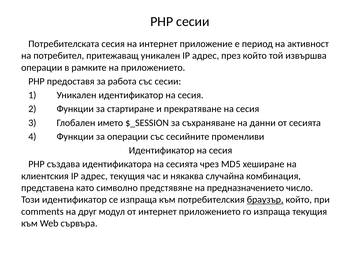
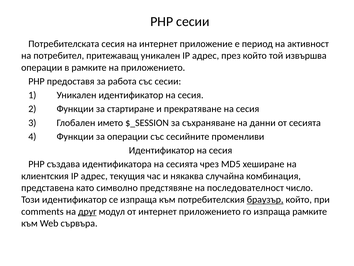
предназначението: предназначението -> последователност
друг underline: none -> present
изпраща текущия: текущия -> рамките
